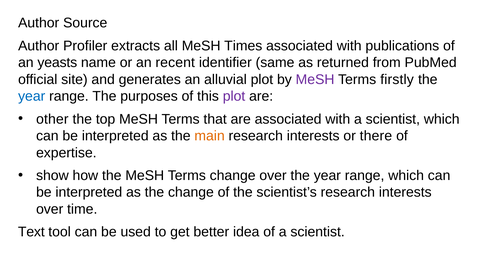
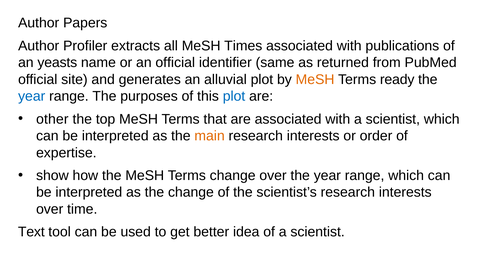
Source: Source -> Papers
an recent: recent -> official
MeSH at (315, 79) colour: purple -> orange
firstly: firstly -> ready
plot at (234, 96) colour: purple -> blue
there: there -> order
